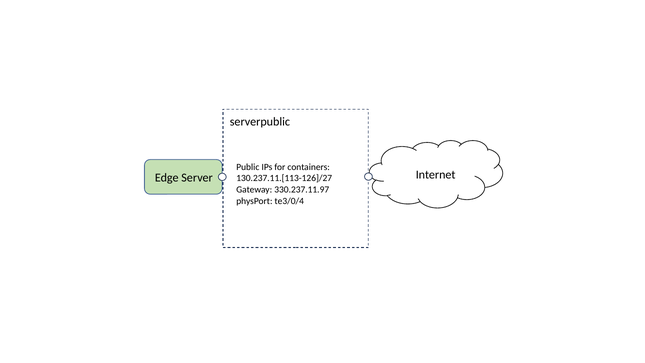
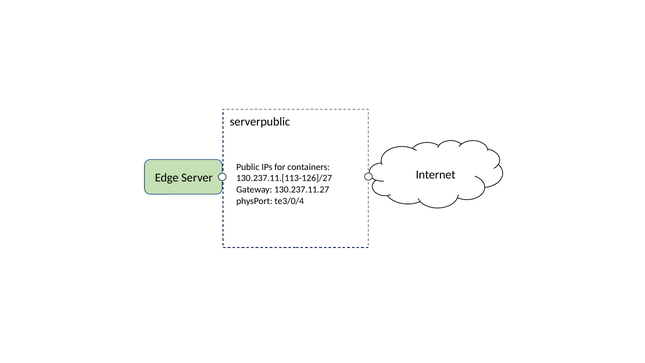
330.237.11.97: 330.237.11.97 -> 130.237.11.27
